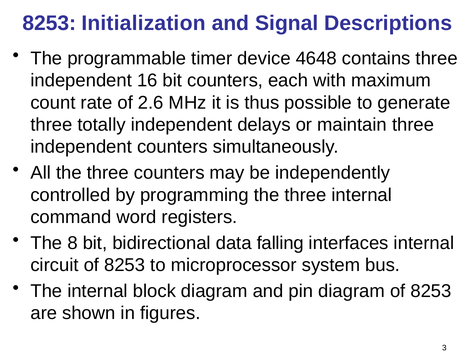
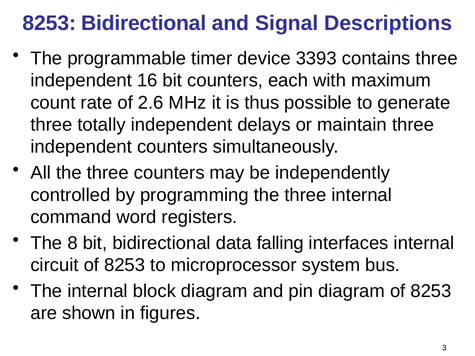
8253 Initialization: Initialization -> Bidirectional
4648: 4648 -> 3393
